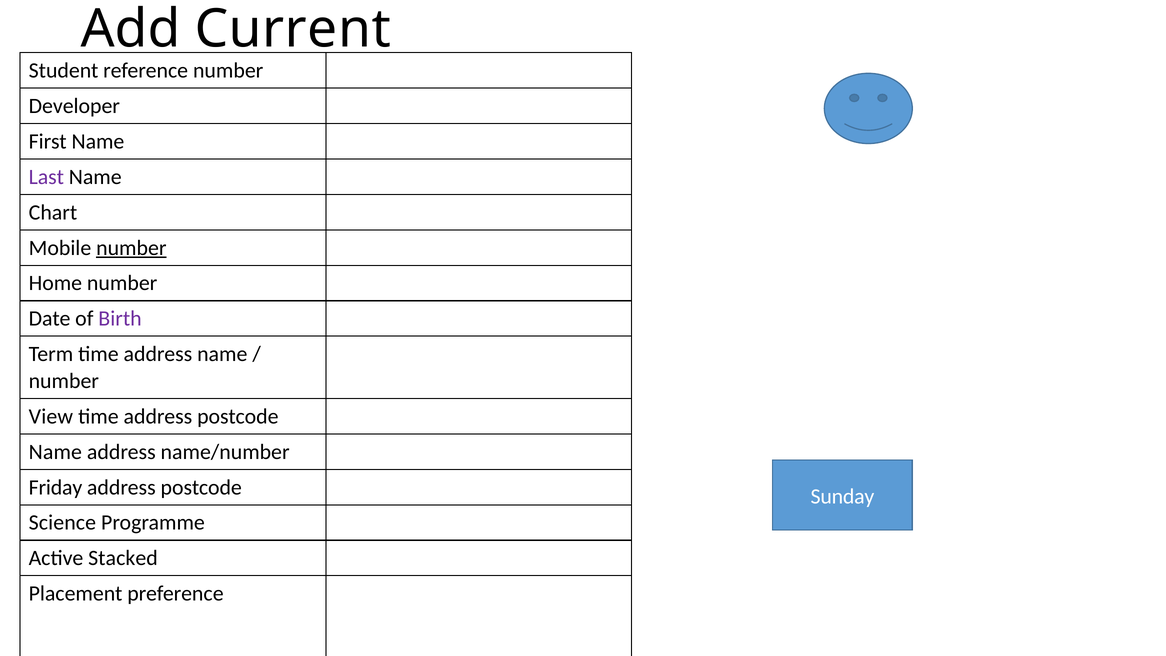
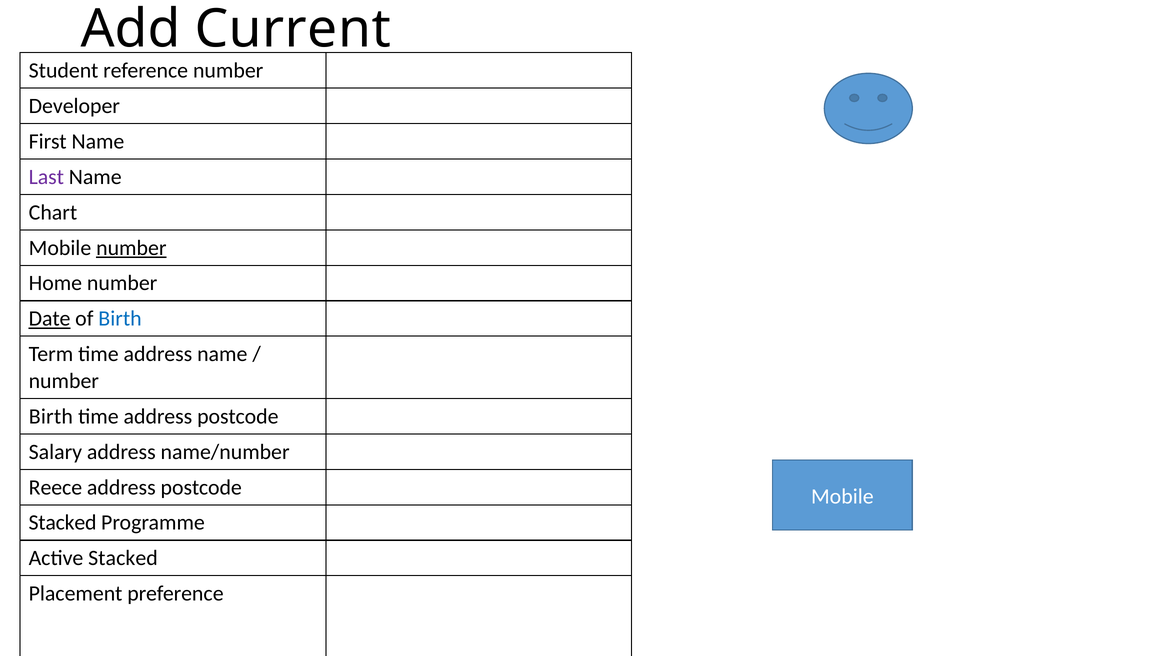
Date underline: none -> present
Birth at (120, 319) colour: purple -> blue
View at (51, 416): View -> Birth
Name at (55, 452): Name -> Salary
Friday: Friday -> Reece
Sunday at (842, 496): Sunday -> Mobile
Science at (62, 523): Science -> Stacked
